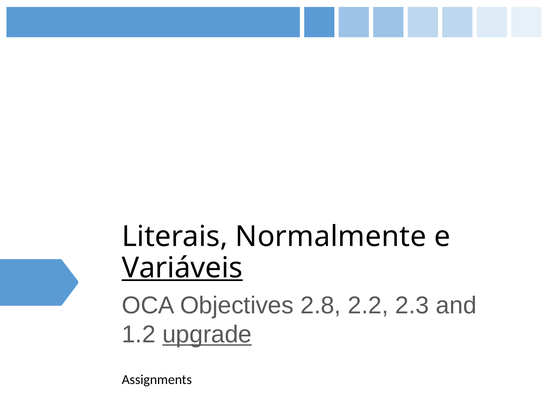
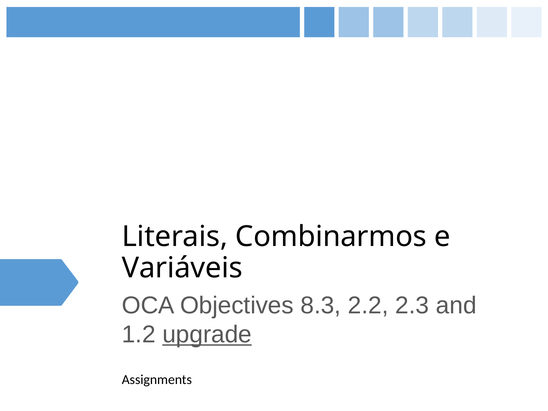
Normalmente: Normalmente -> Combinarmos
Variáveis underline: present -> none
2.8: 2.8 -> 8.3
